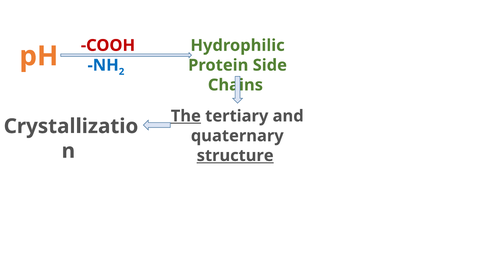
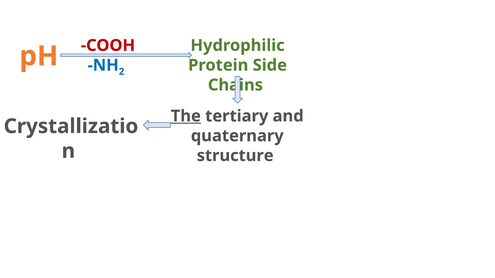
structure underline: present -> none
